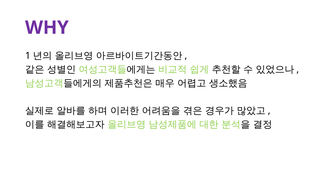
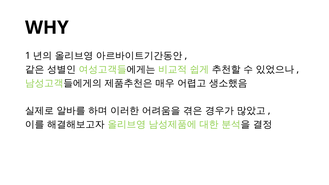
WHY colour: purple -> black
